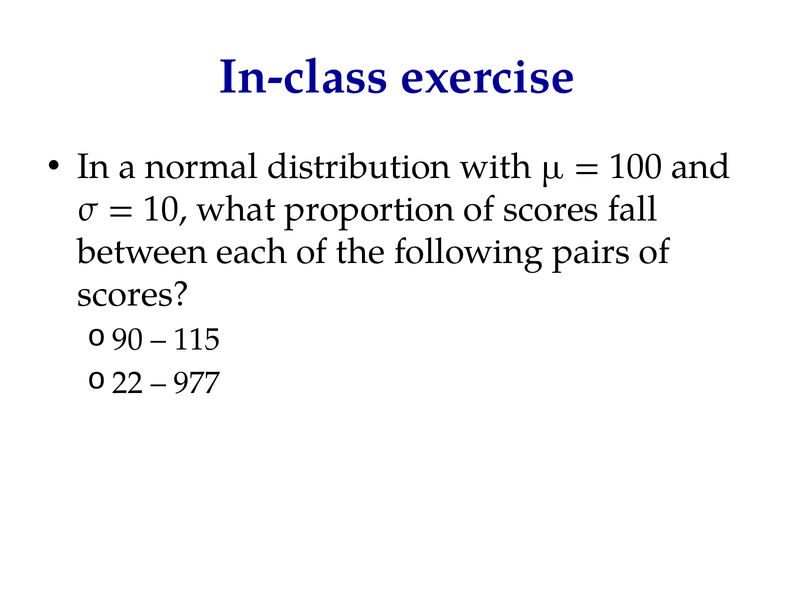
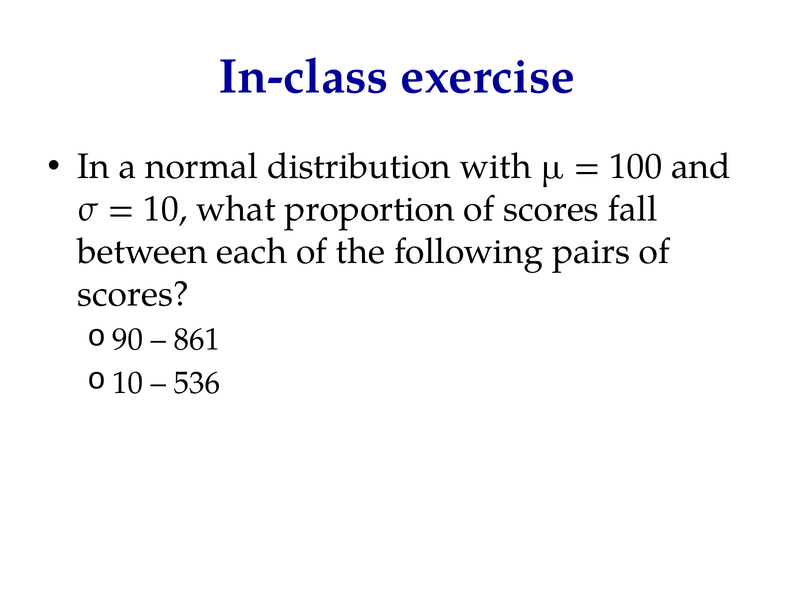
115: 115 -> 861
22 at (128, 382): 22 -> 10
977: 977 -> 536
